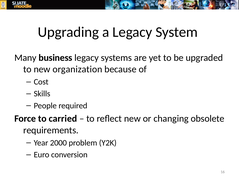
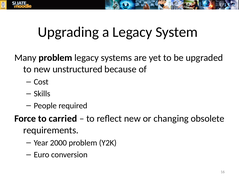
Many business: business -> problem
organization: organization -> unstructured
